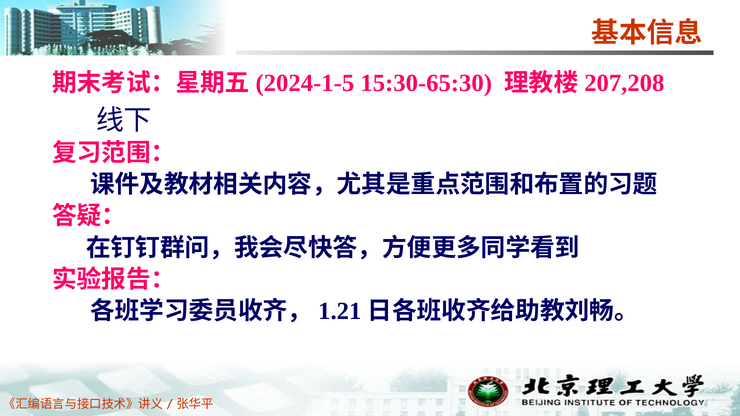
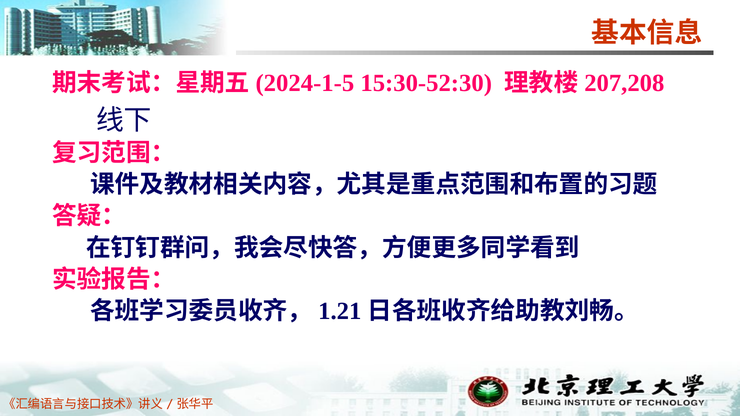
15:30-65:30: 15:30-65:30 -> 15:30-52:30
